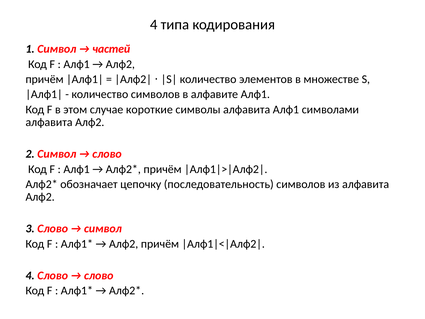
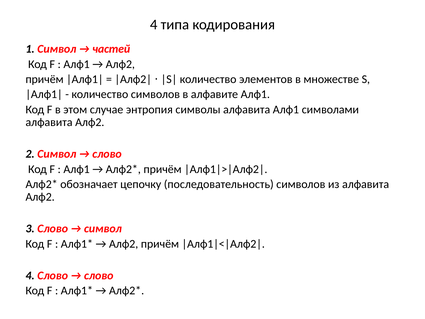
короткие: короткие -> энтропия
